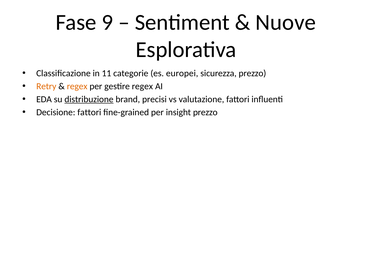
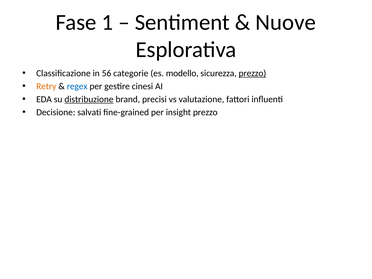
9: 9 -> 1
11: 11 -> 56
europei: europei -> modello
prezzo at (252, 73) underline: none -> present
regex at (77, 86) colour: orange -> blue
gestire regex: regex -> cinesi
Decisione fattori: fattori -> salvati
